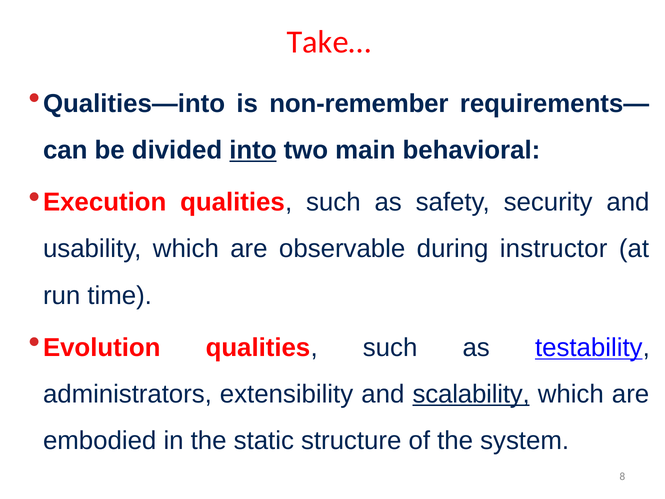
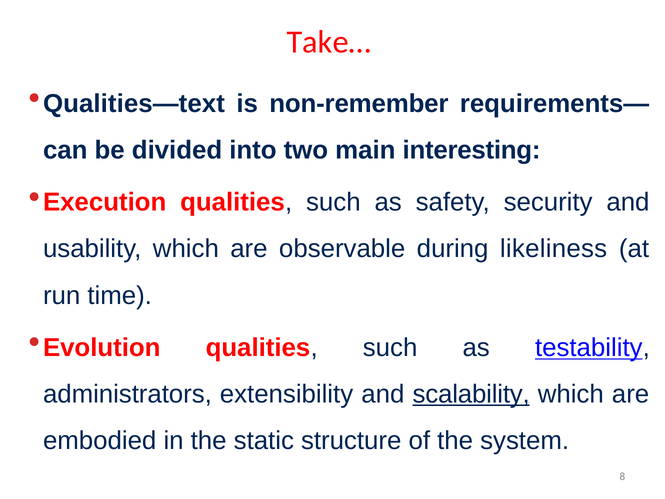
Qualities—into: Qualities—into -> Qualities—text
into underline: present -> none
behavioral: behavioral -> interesting
instructor: instructor -> likeliness
